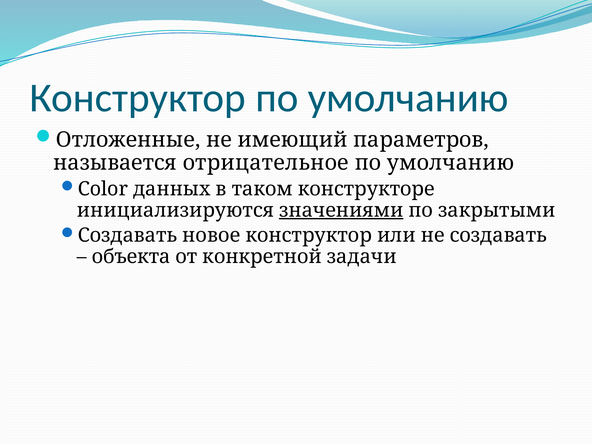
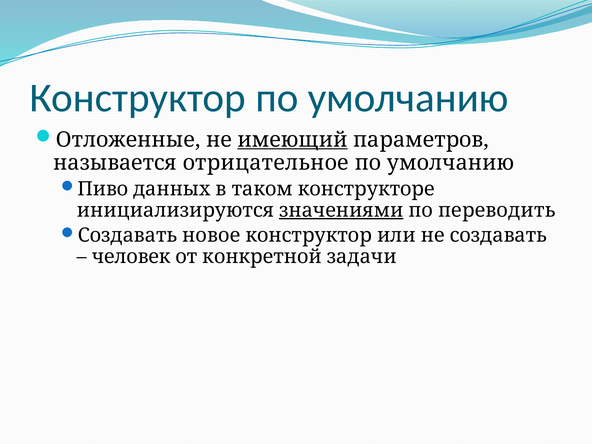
имеющий underline: none -> present
Color: Color -> Пиво
закрытыми: закрытыми -> переводить
объекта: объекта -> человек
